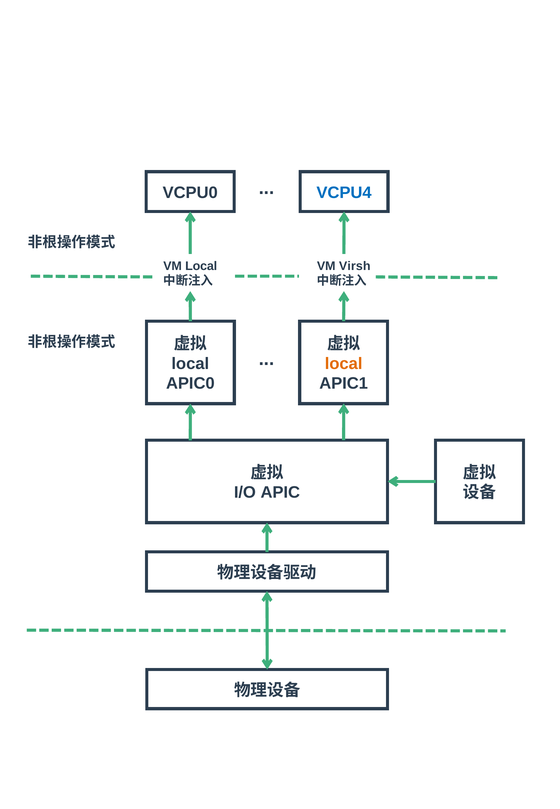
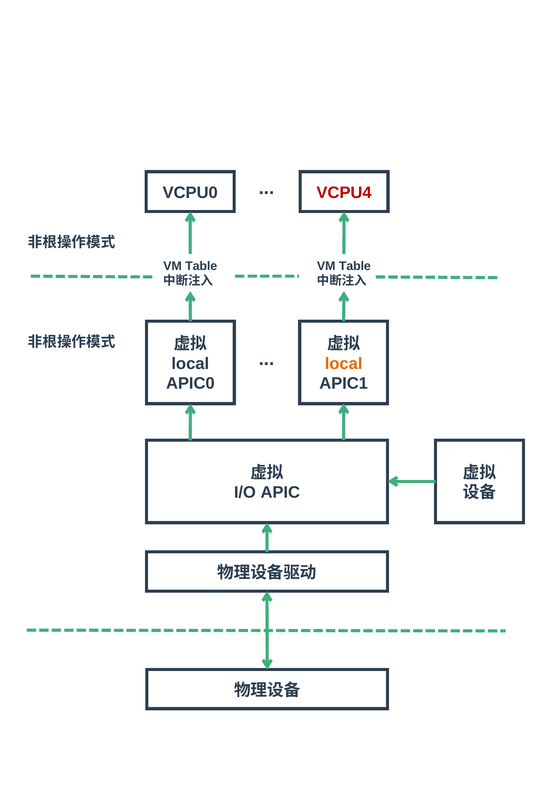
VCPU4 colour: blue -> red
Local at (201, 266): Local -> Table
Virsh at (355, 266): Virsh -> Table
